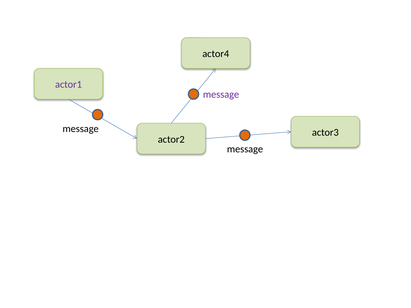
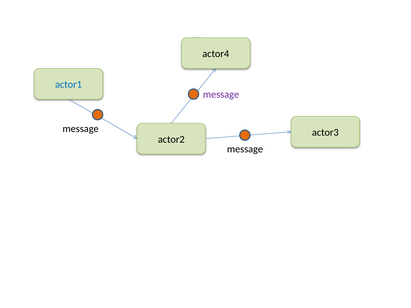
actor1 colour: purple -> blue
